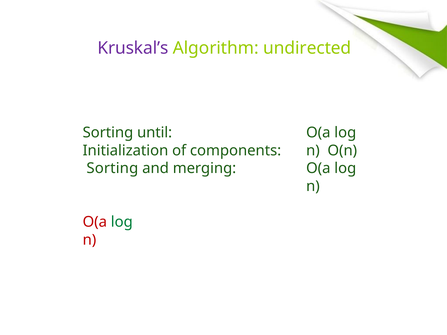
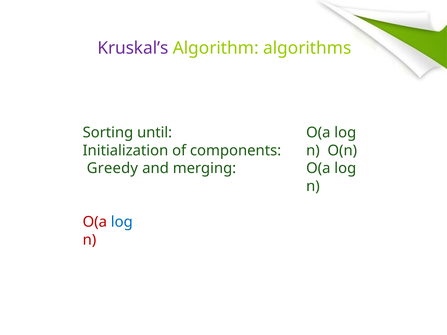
undirected: undirected -> algorithms
Sorting at (112, 168): Sorting -> Greedy
log at (122, 222) colour: green -> blue
